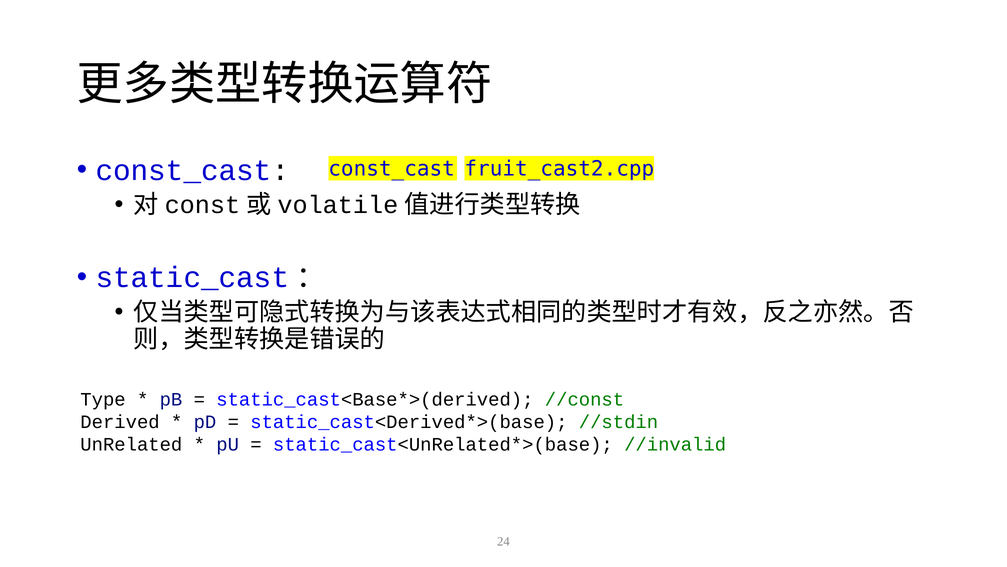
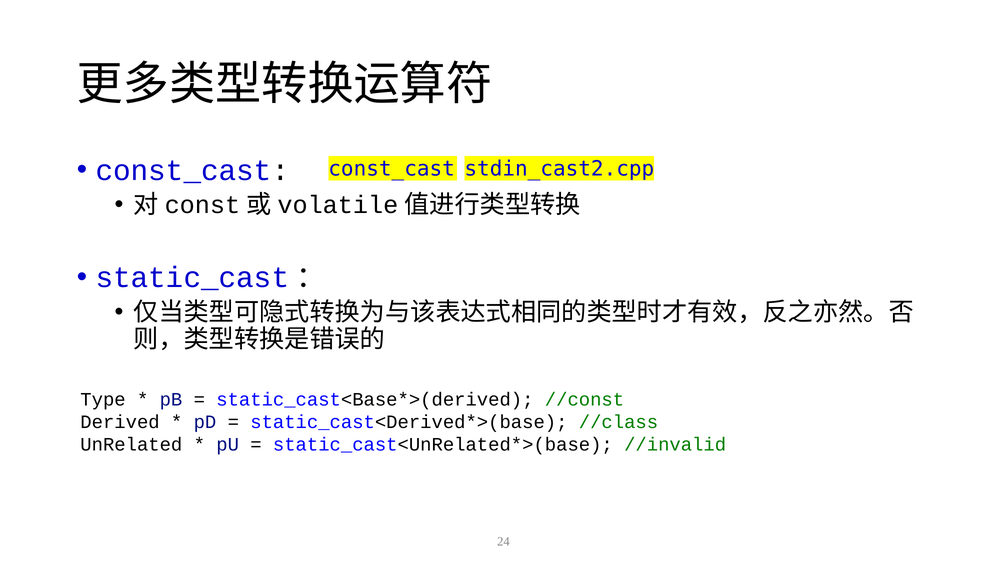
fruit_cast2.cpp: fruit_cast2.cpp -> stdin_cast2.cpp
//stdin: //stdin -> //class
